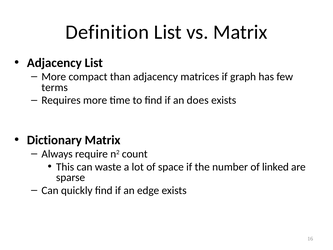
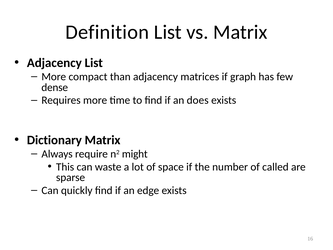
terms: terms -> dense
count: count -> might
linked: linked -> called
